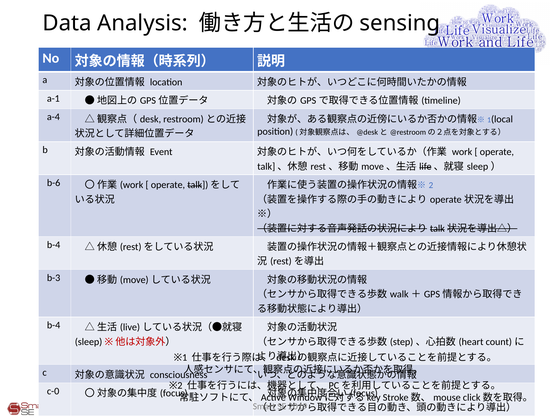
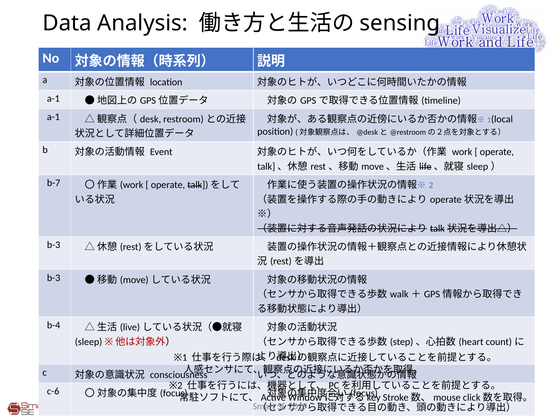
a-4 at (53, 117): a-4 -> a-1
b-6: b-6 -> b-7
b-4 at (54, 245): b-4 -> b-3
c-0: c-0 -> c-6
